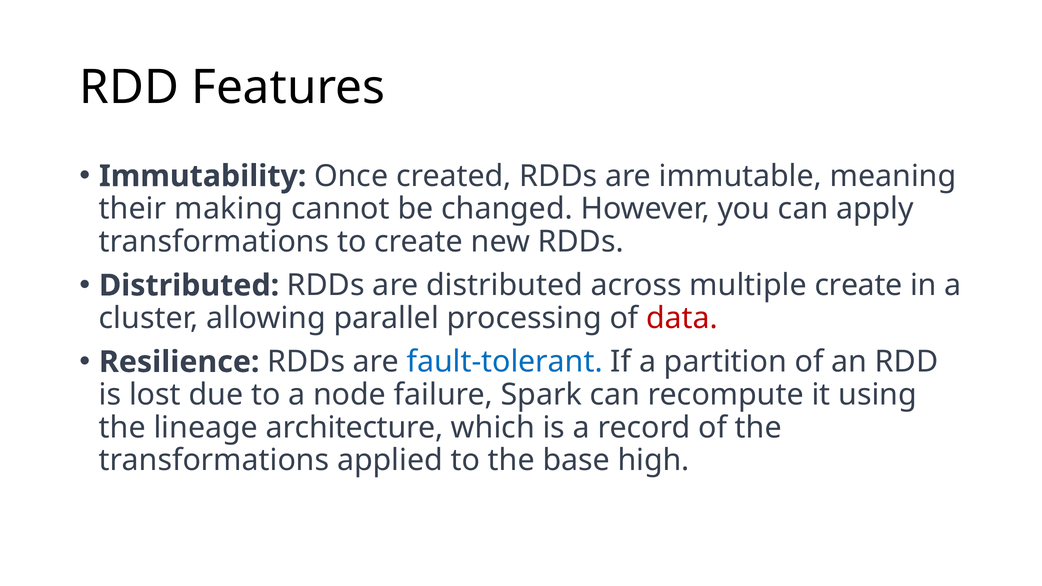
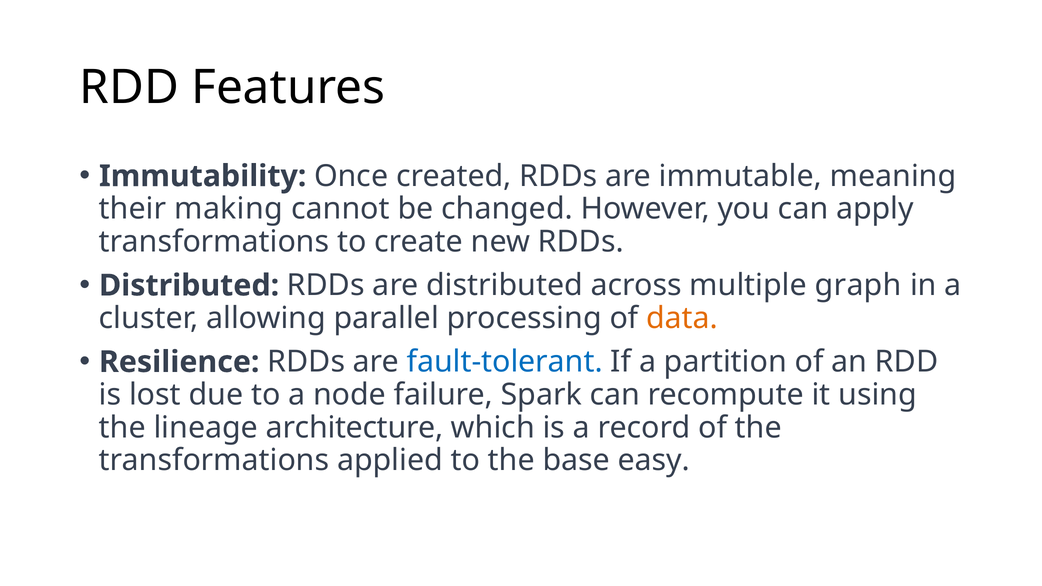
multiple create: create -> graph
data colour: red -> orange
high: high -> easy
